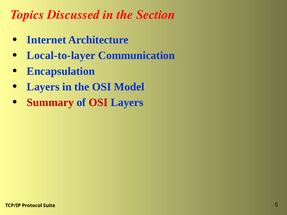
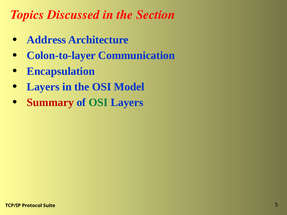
Internet: Internet -> Address
Local-to-layer: Local-to-layer -> Colon-to-layer
OSI at (98, 102) colour: red -> green
